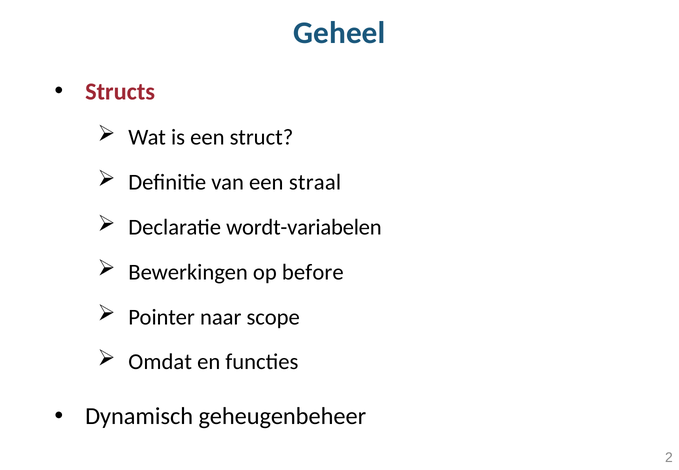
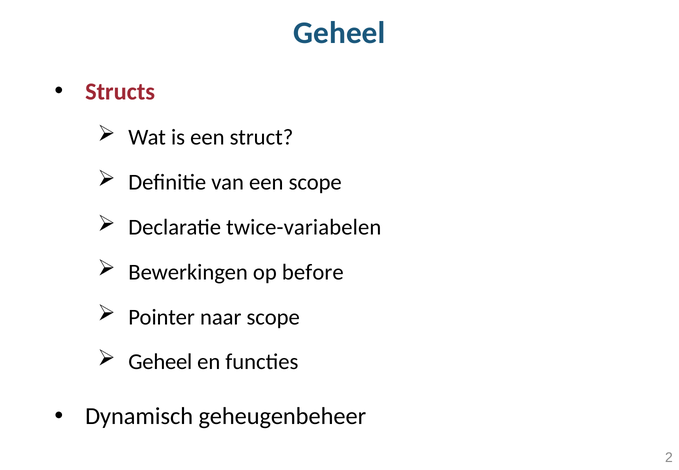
een straal: straal -> scope
wordt-variabelen: wordt-variabelen -> twice-variabelen
Omdat at (160, 362): Omdat -> Geheel
